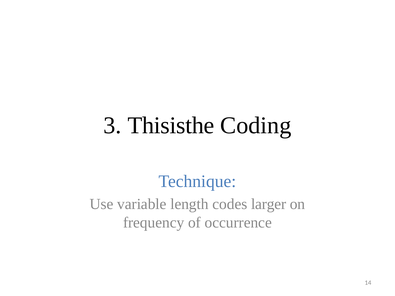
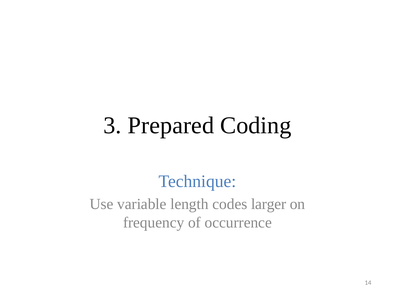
Thisisthe: Thisisthe -> Prepared
